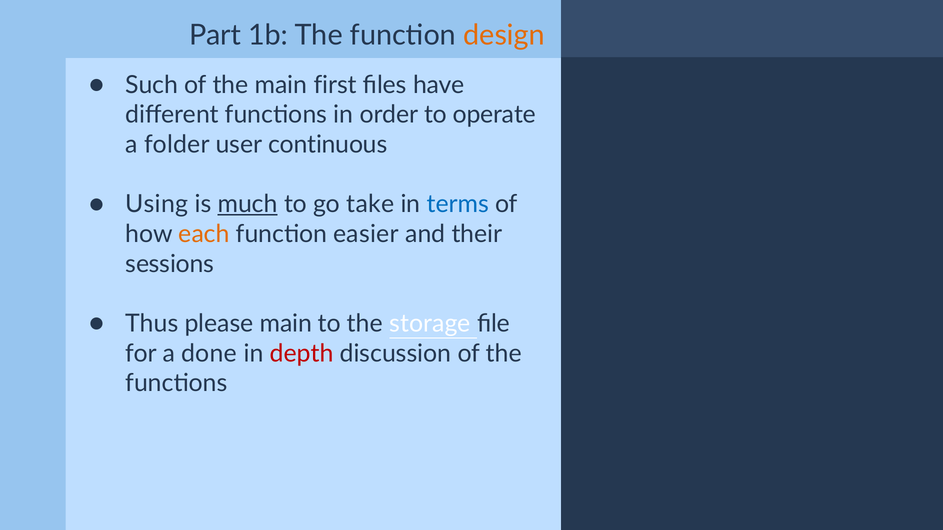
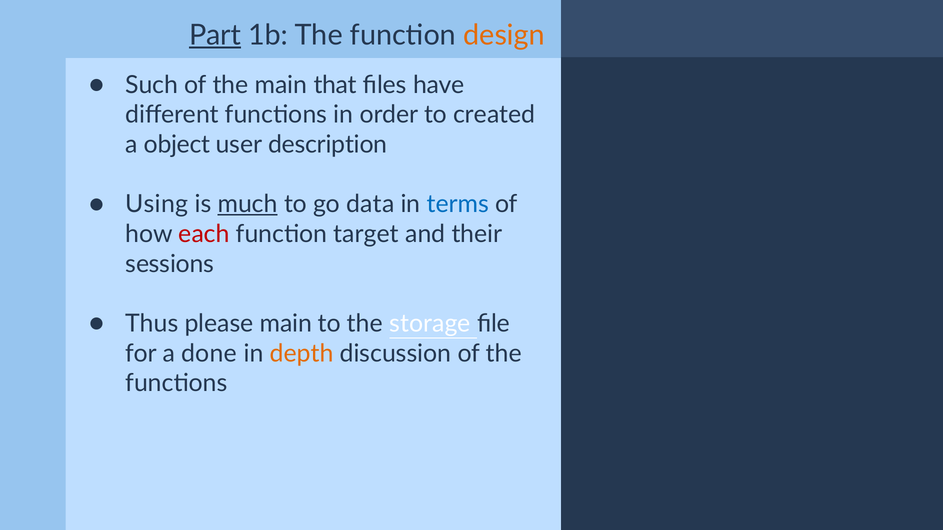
Part underline: none -> present
first: first -> that
operate: operate -> created
folder: folder -> object
continuous: continuous -> description
take: take -> data
each colour: orange -> red
easier: easier -> target
depth colour: red -> orange
